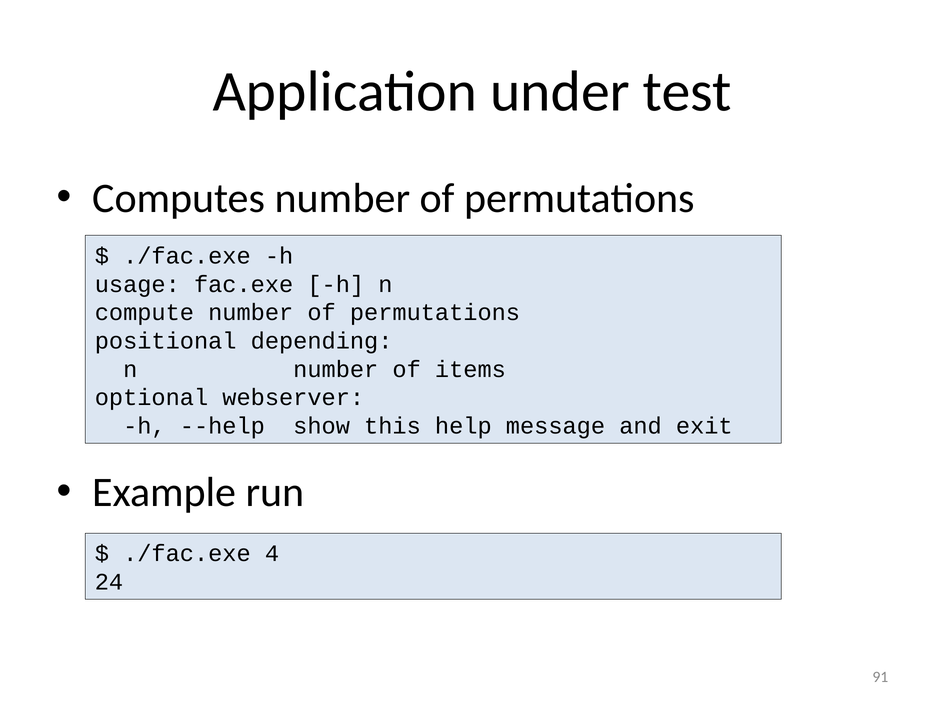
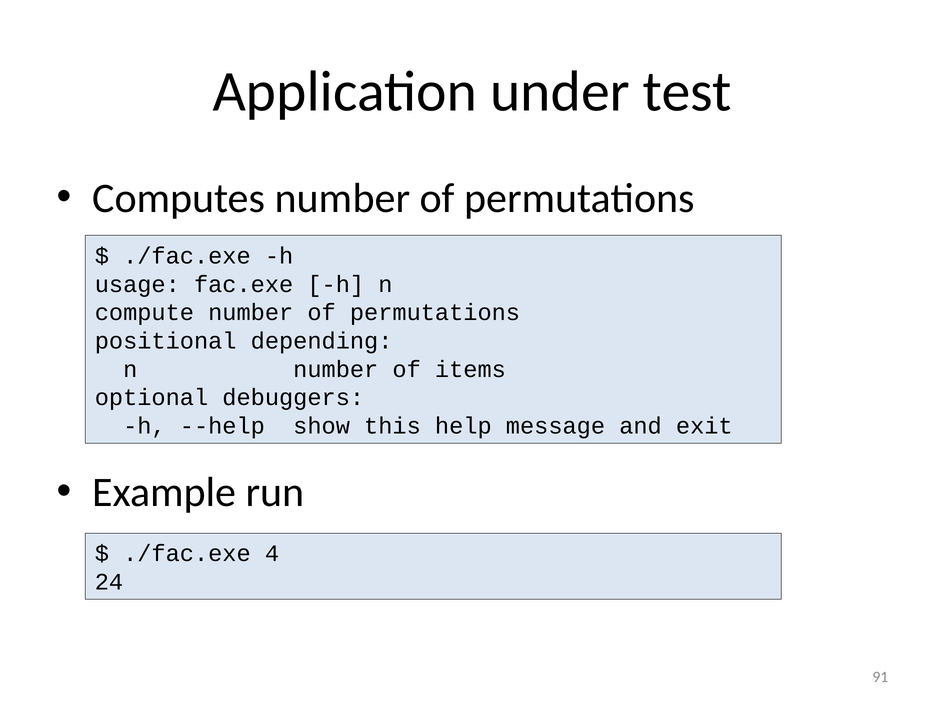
webserver: webserver -> debuggers
